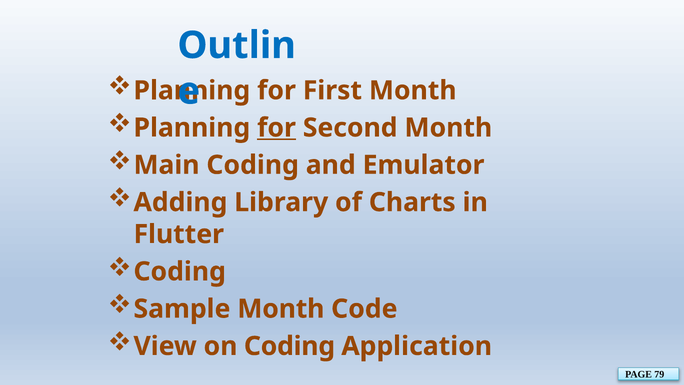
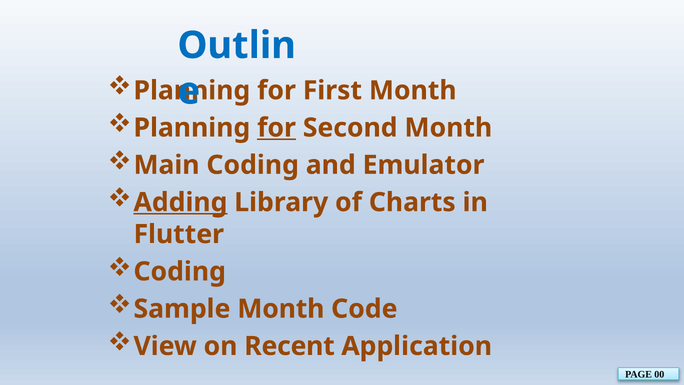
Adding underline: none -> present
on Coding: Coding -> Recent
79: 79 -> 00
